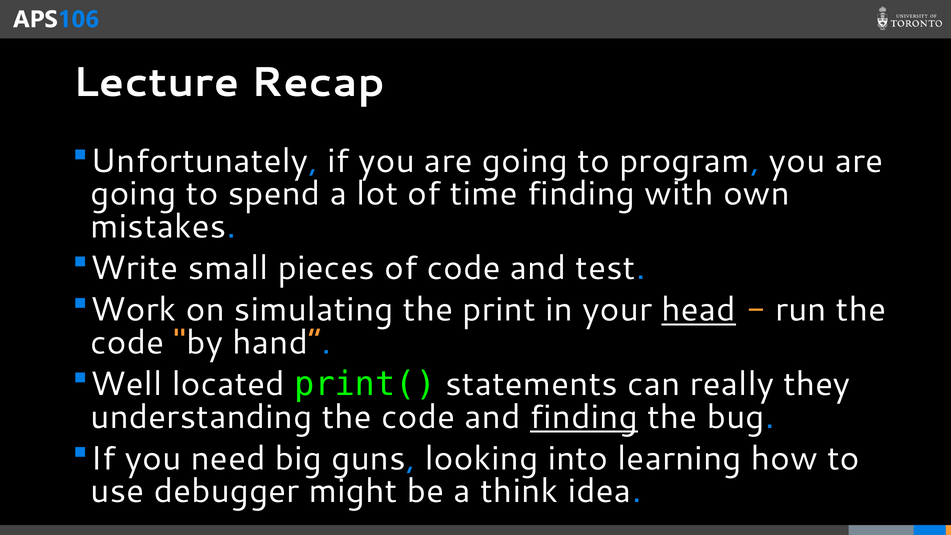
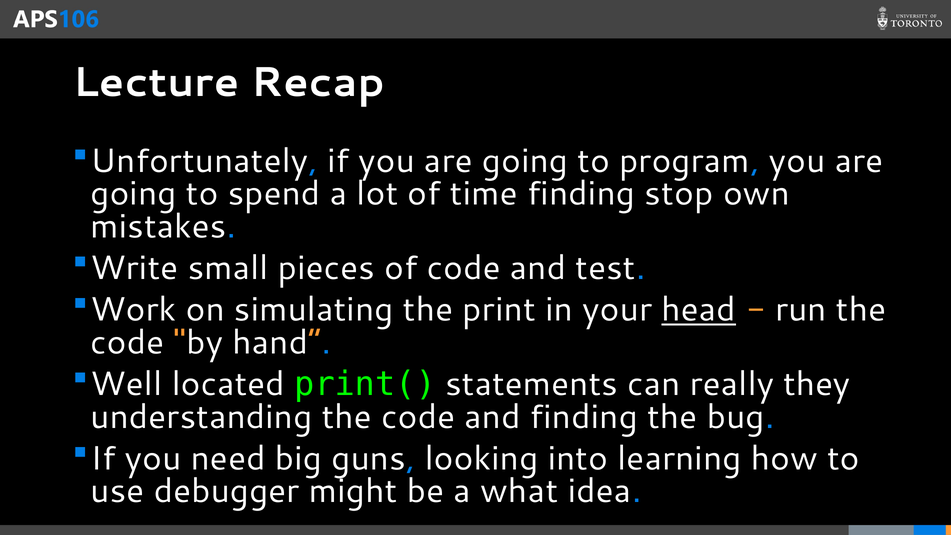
with: with -> stop
finding at (584, 417) underline: present -> none
think: think -> what
